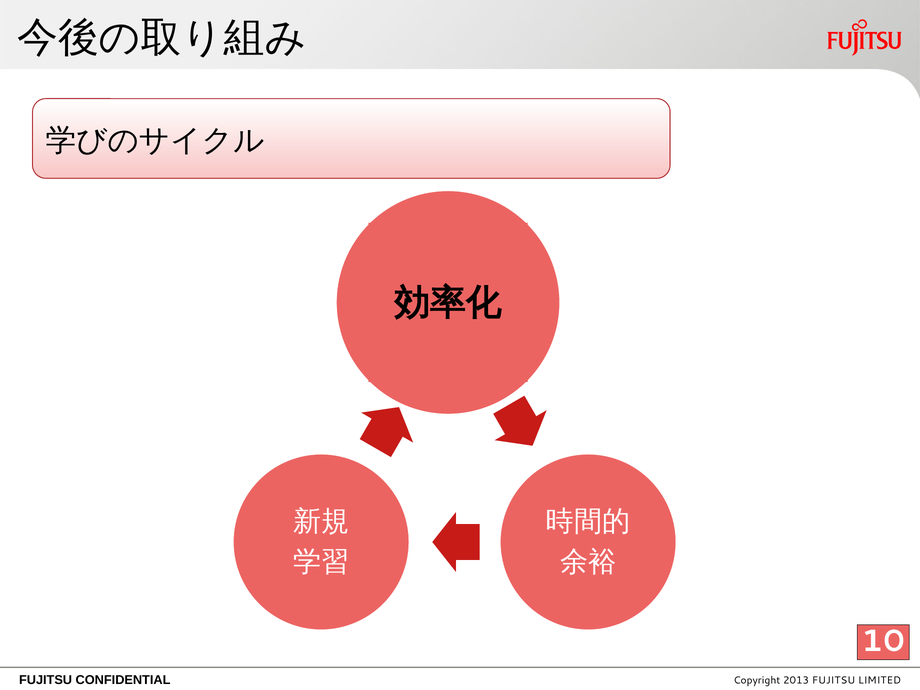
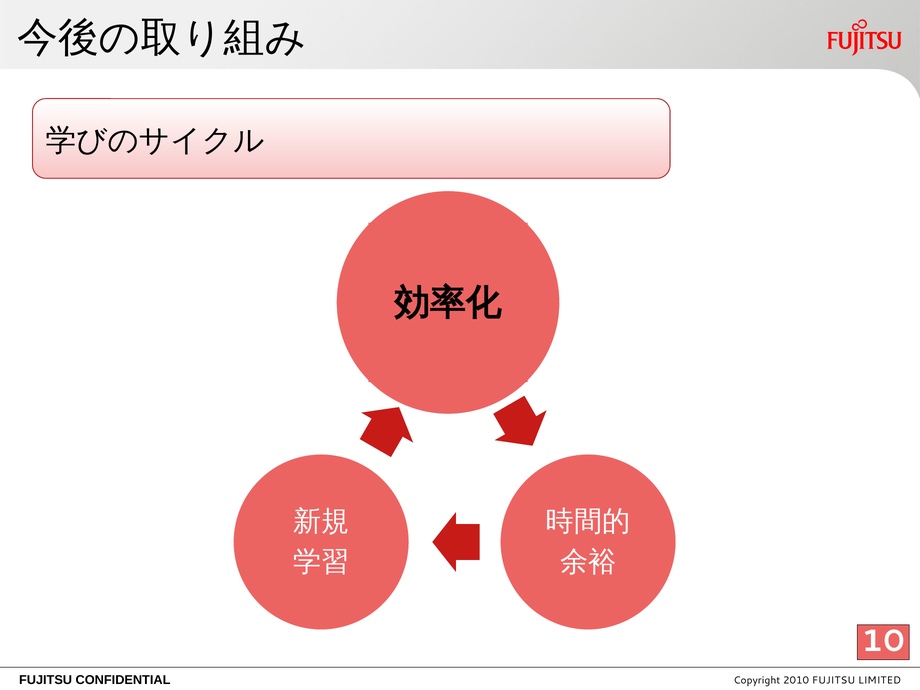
2013: 2013 -> 2010
